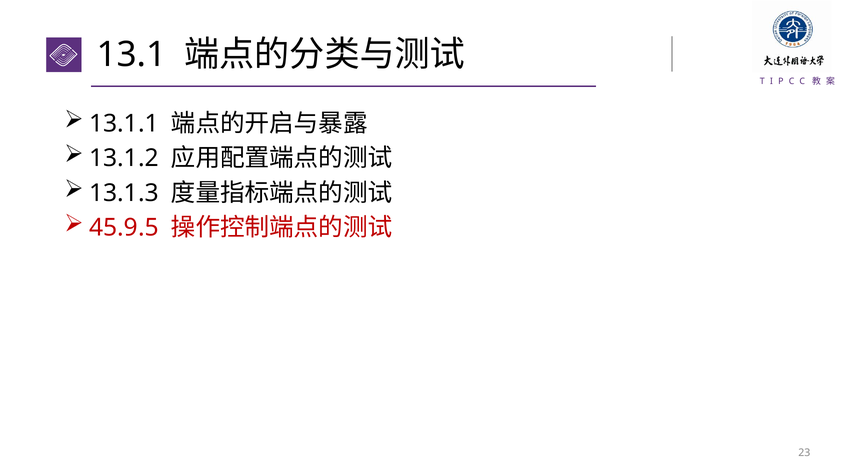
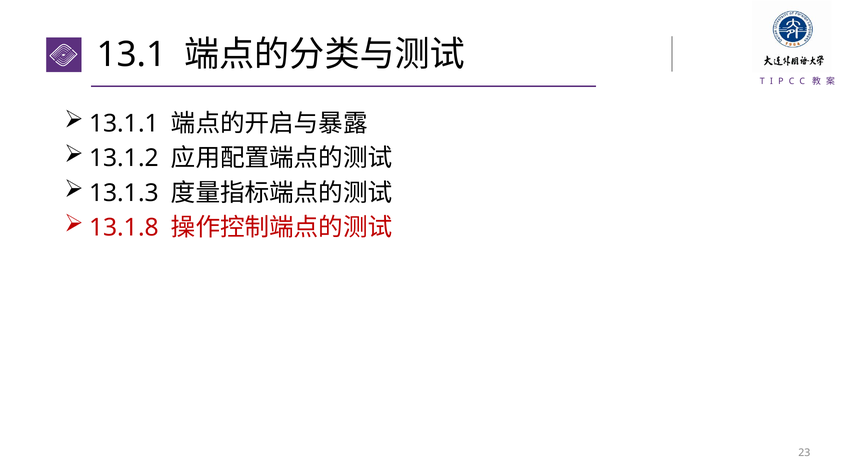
45.9.5: 45.9.5 -> 13.1.8
